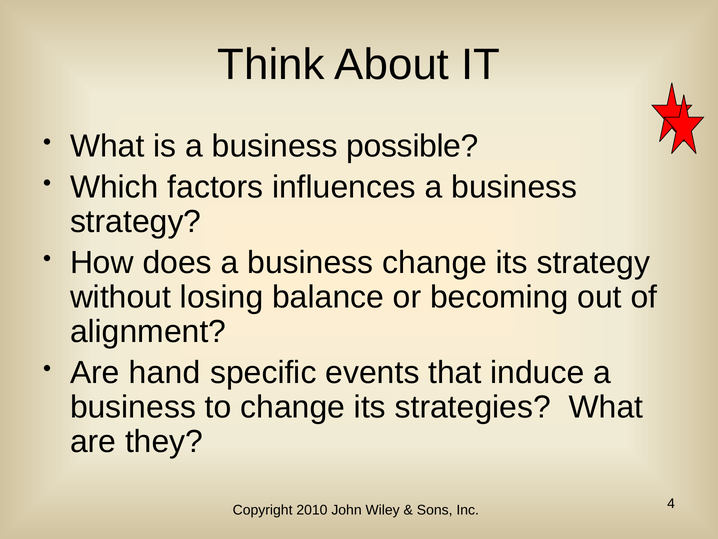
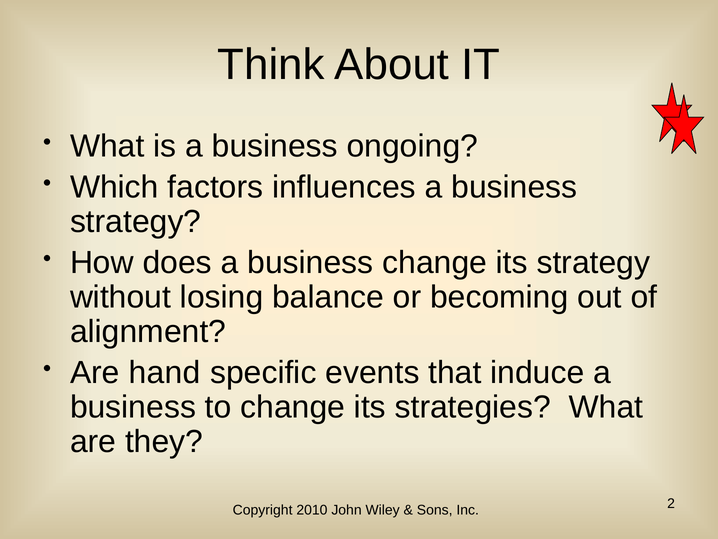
possible: possible -> ongoing
4: 4 -> 2
